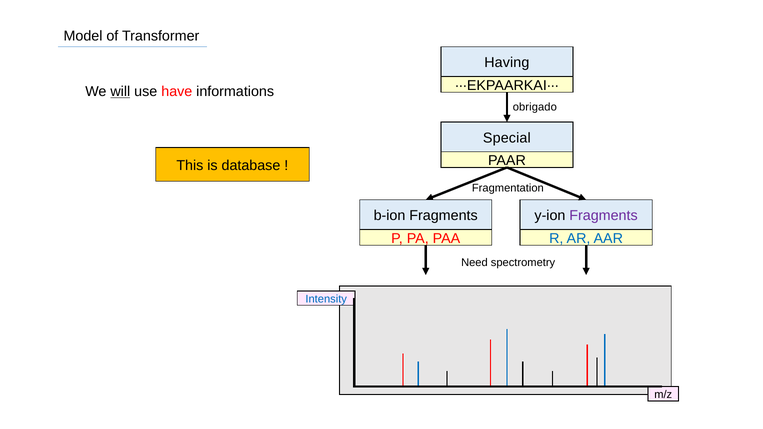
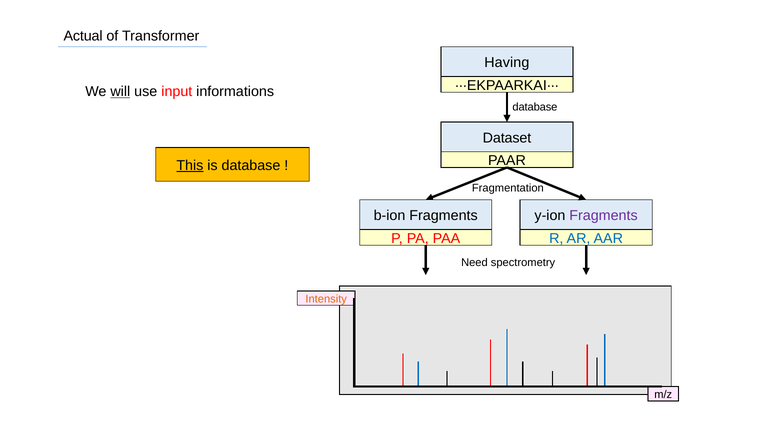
Model: Model -> Actual
have: have -> input
obrigado at (535, 107): obrigado -> database
Special: Special -> Dataset
This underline: none -> present
Intensity colour: blue -> orange
